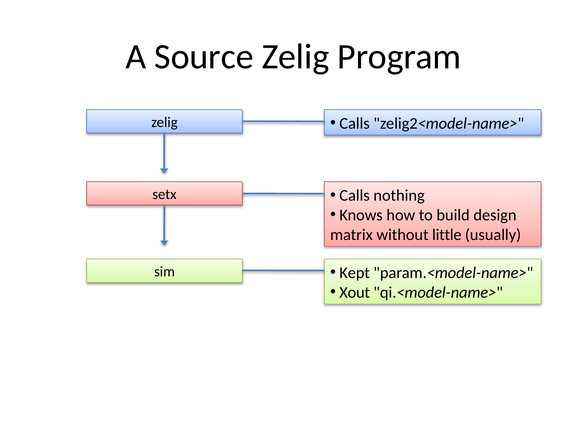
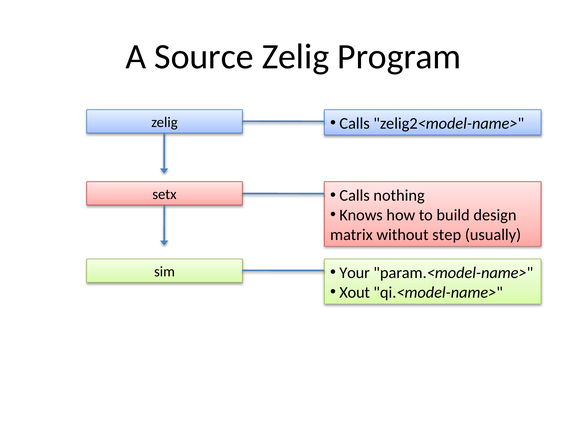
little: little -> step
Kept: Kept -> Your
